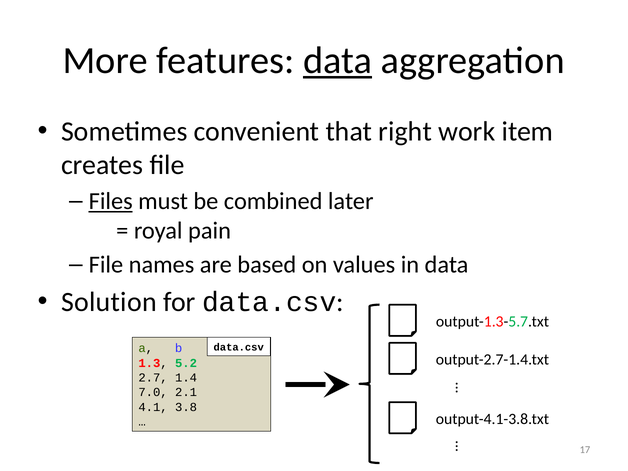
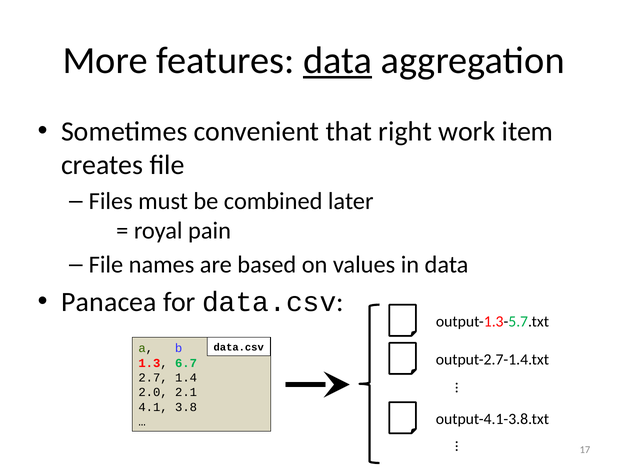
Files underline: present -> none
Solution: Solution -> Panacea
5.2: 5.2 -> 6.7
7.0: 7.0 -> 2.0
